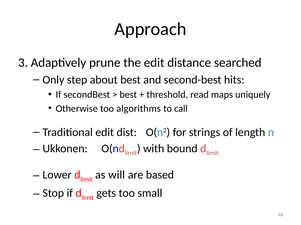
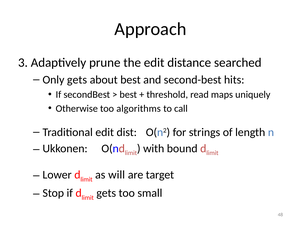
Only step: step -> gets
based: based -> target
